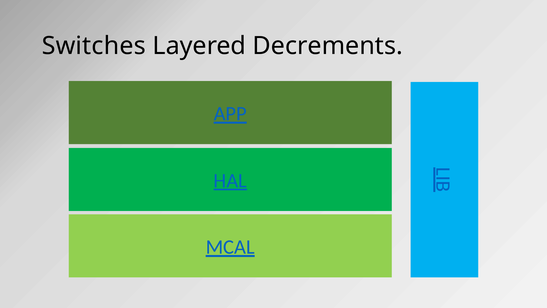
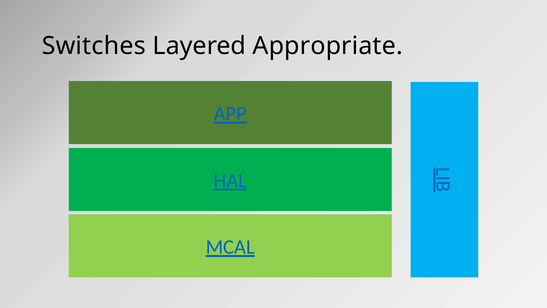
Decrements: Decrements -> Appropriate
